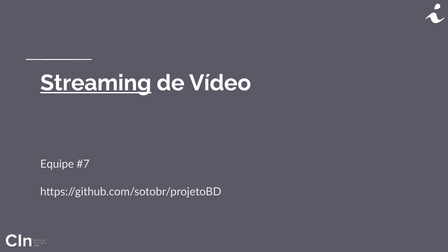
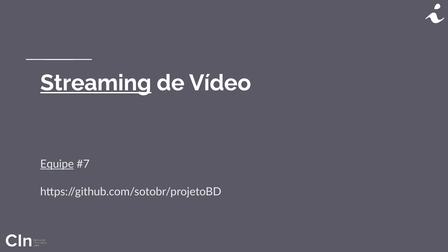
Equipe underline: none -> present
